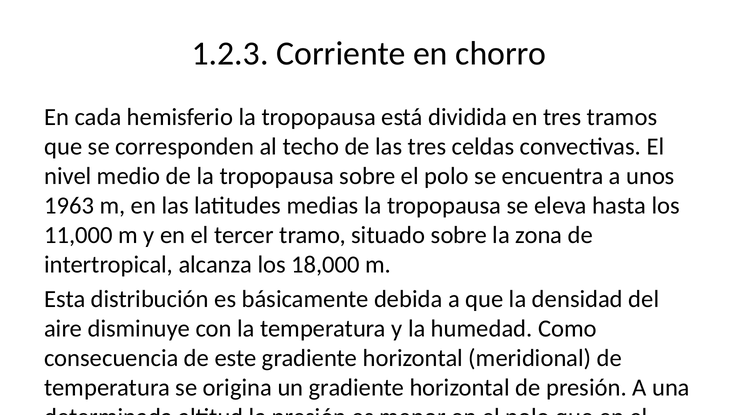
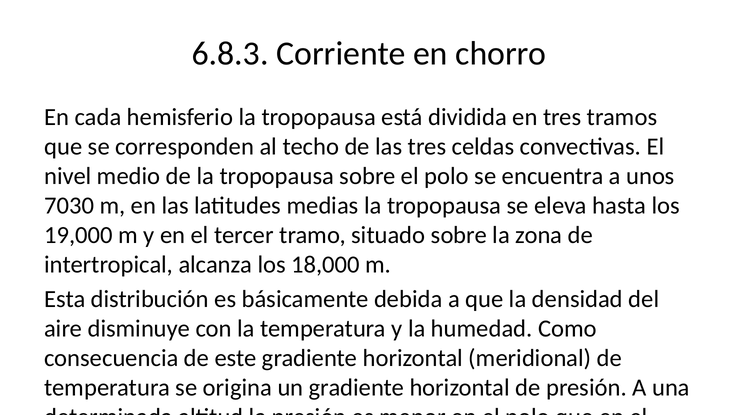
1.2.3: 1.2.3 -> 6.8.3
1963: 1963 -> 7030
11,000: 11,000 -> 19,000
